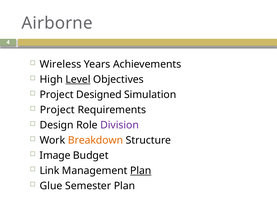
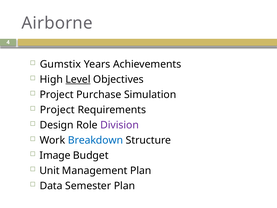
Wireless: Wireless -> Gumstix
Designed: Designed -> Purchase
Breakdown colour: orange -> blue
Link: Link -> Unit
Plan at (141, 170) underline: present -> none
Glue: Glue -> Data
